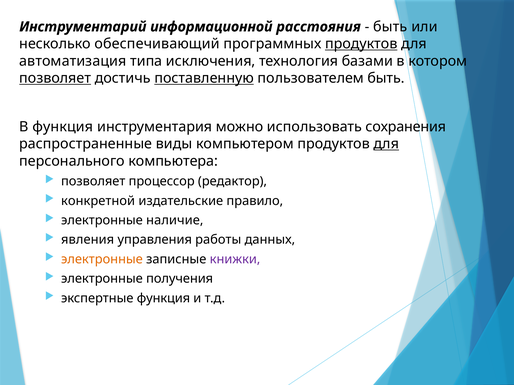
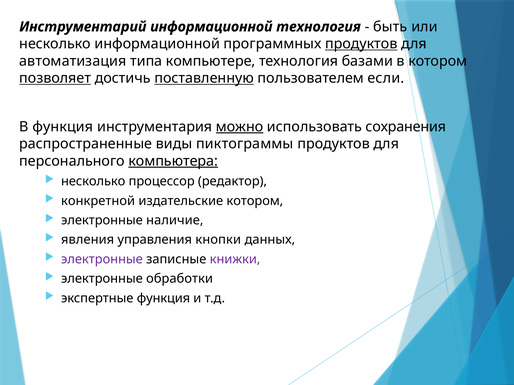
информационной расстояния: расстояния -> технология
несколько обеспечивающий: обеспечивающий -> информационной
исключения: исключения -> компьютере
пользователем быть: быть -> если
можно underline: none -> present
компьютером: компьютером -> пиктограммы
для at (386, 144) underline: present -> none
компьютера underline: none -> present
позволяет at (93, 182): позволяет -> несколько
издательские правило: правило -> котором
работы: работы -> кнопки
электронные at (102, 260) colour: orange -> purple
получения: получения -> обработки
